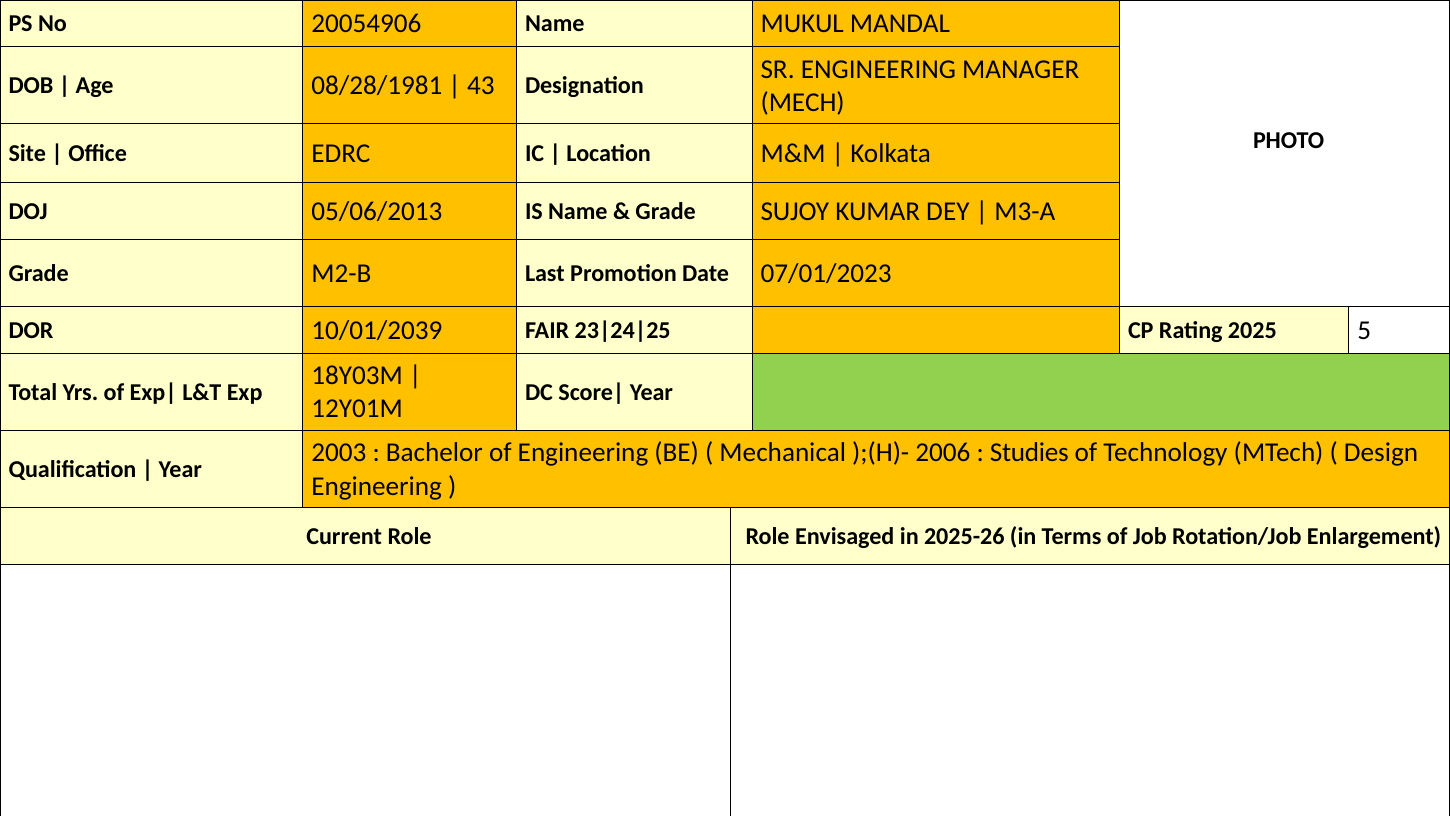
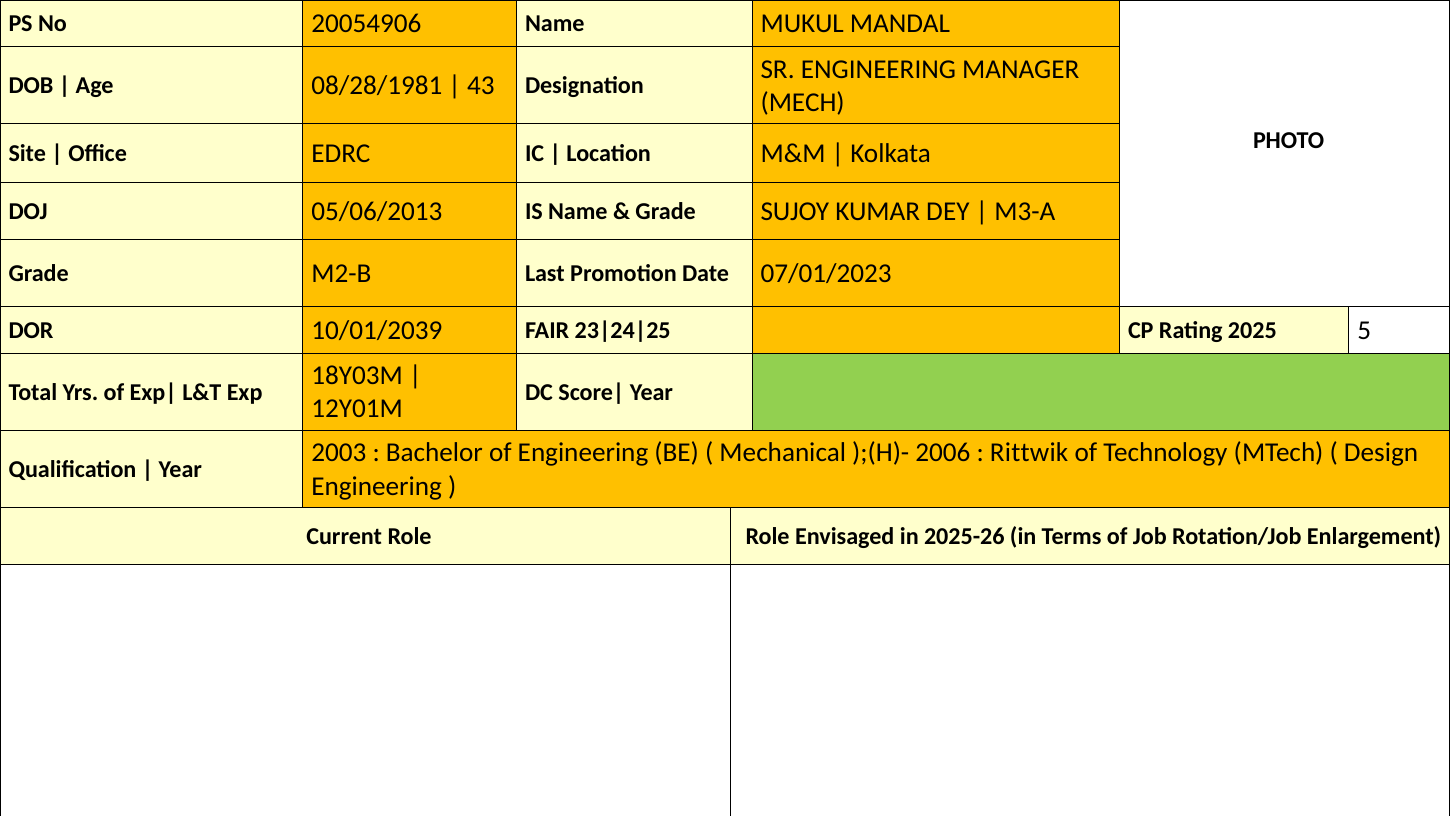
Studies: Studies -> Rittwik
